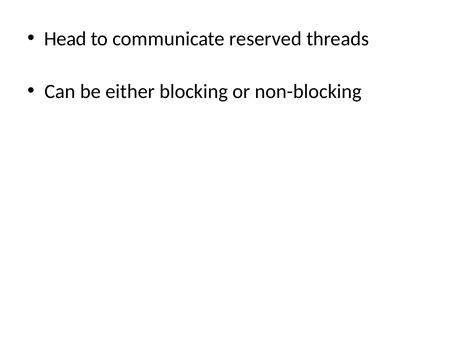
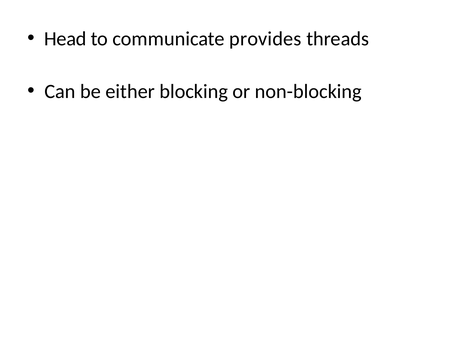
reserved: reserved -> provides
